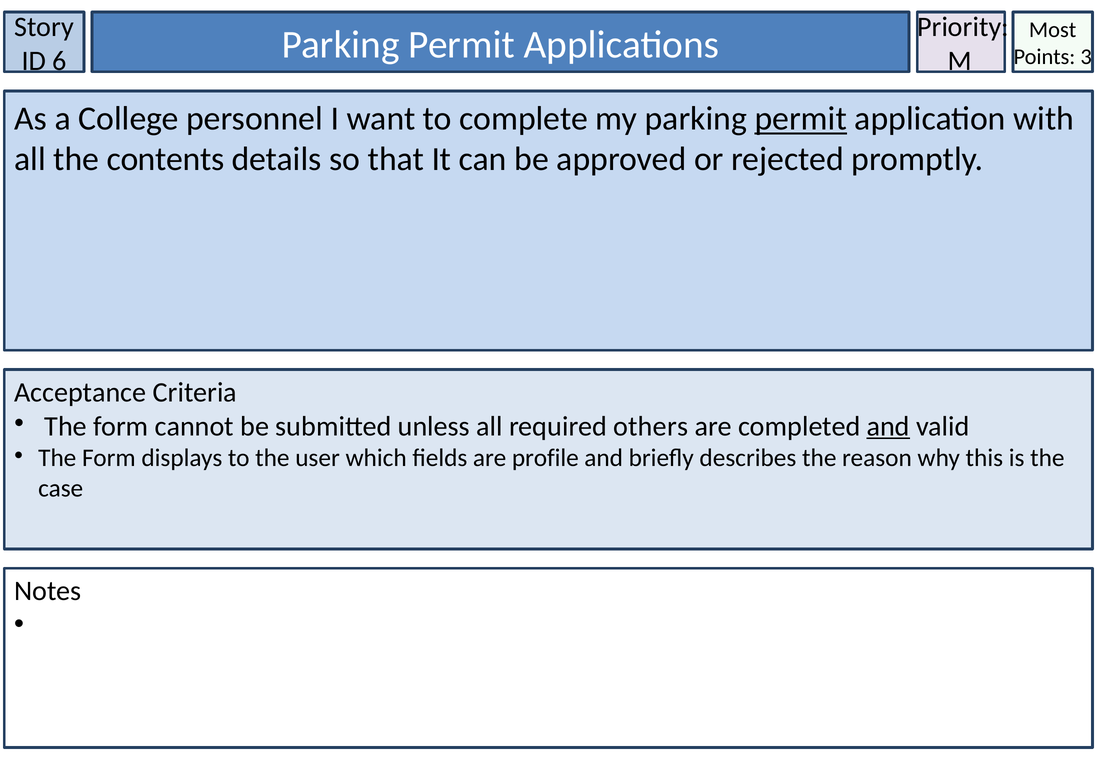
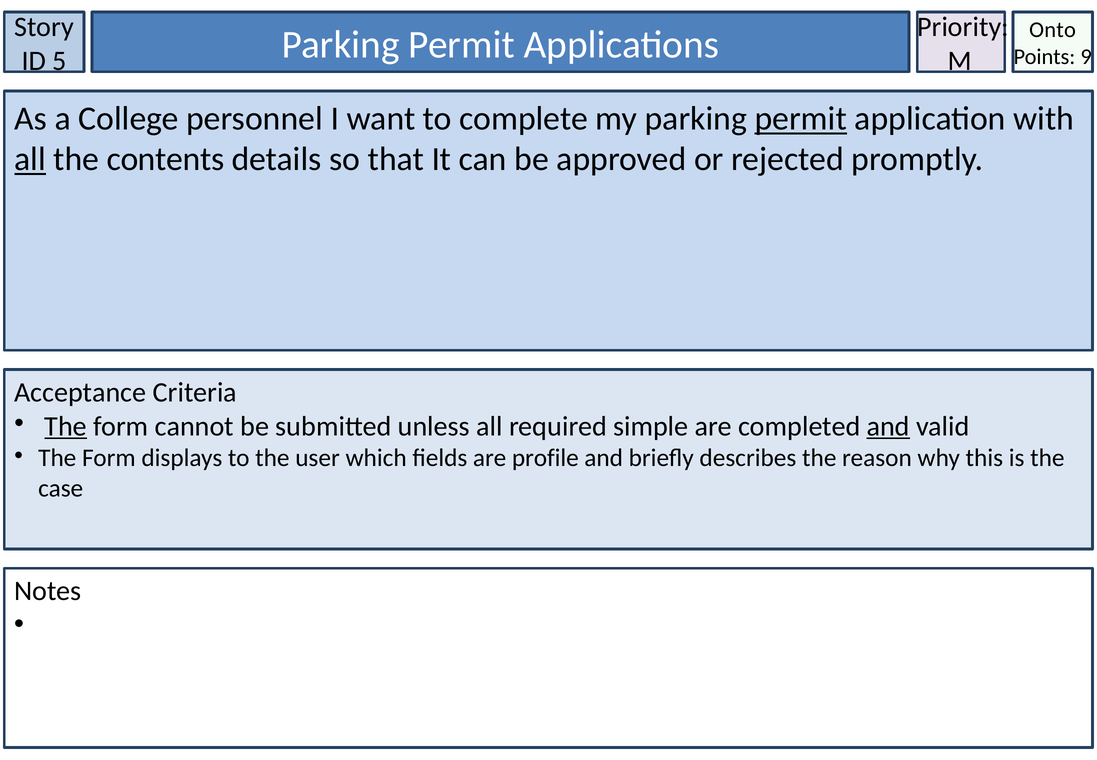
Most: Most -> Onto
3: 3 -> 9
6: 6 -> 5
all at (30, 159) underline: none -> present
The at (66, 426) underline: none -> present
others: others -> simple
